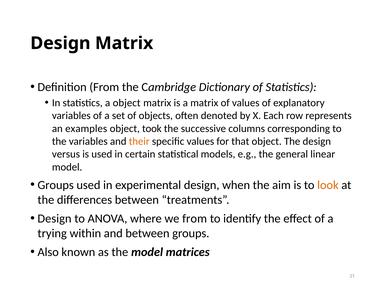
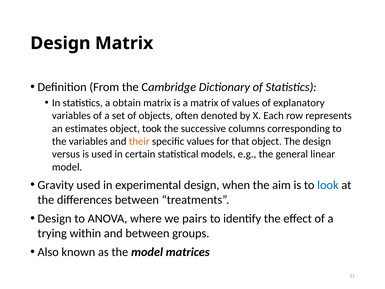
a object: object -> obtain
examples: examples -> estimates
Groups at (56, 185): Groups -> Gravity
look colour: orange -> blue
we from: from -> pairs
